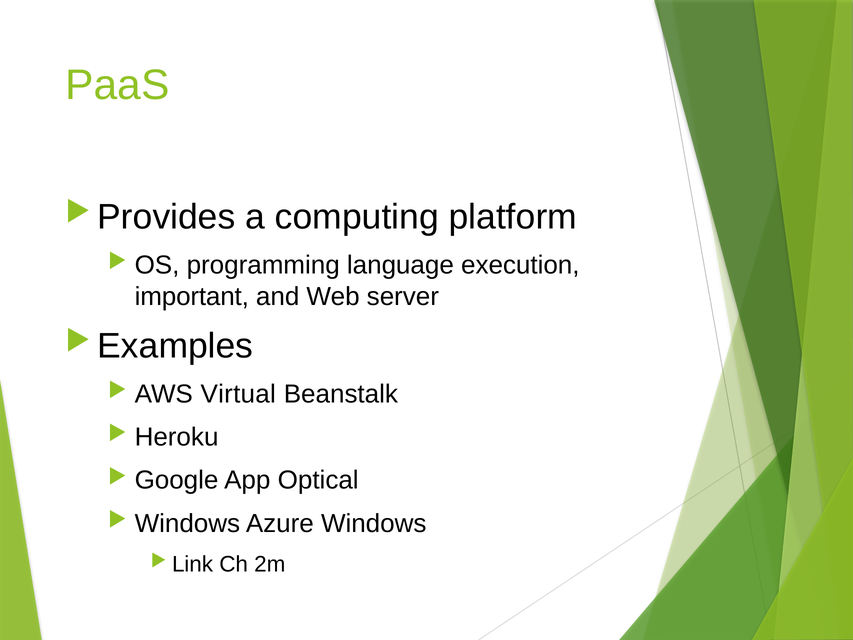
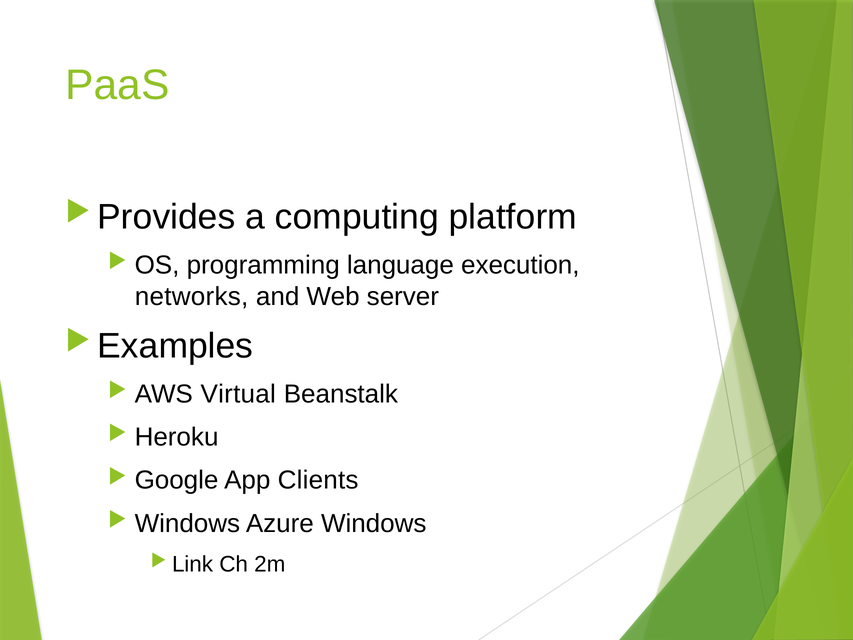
important: important -> networks
Optical: Optical -> Clients
